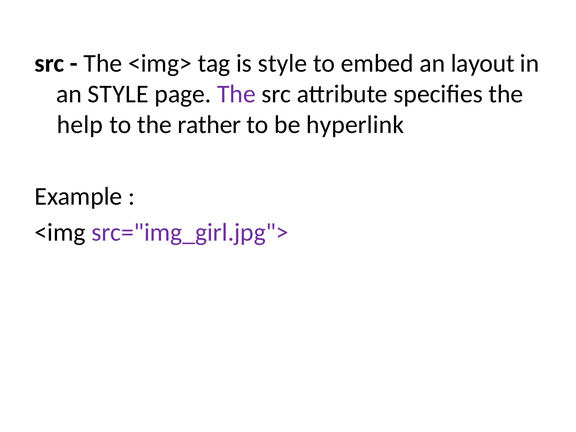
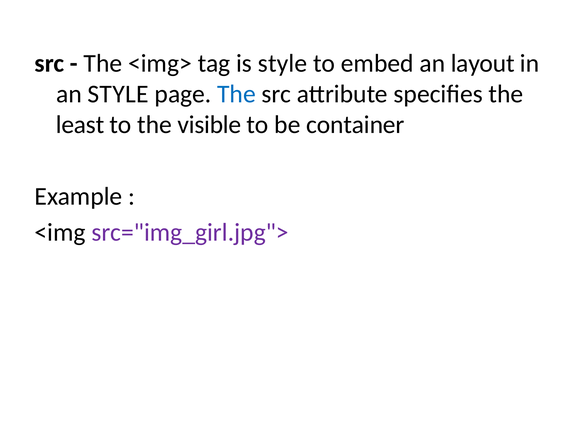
The at (236, 94) colour: purple -> blue
help: help -> least
rather: rather -> visible
hyperlink: hyperlink -> container
